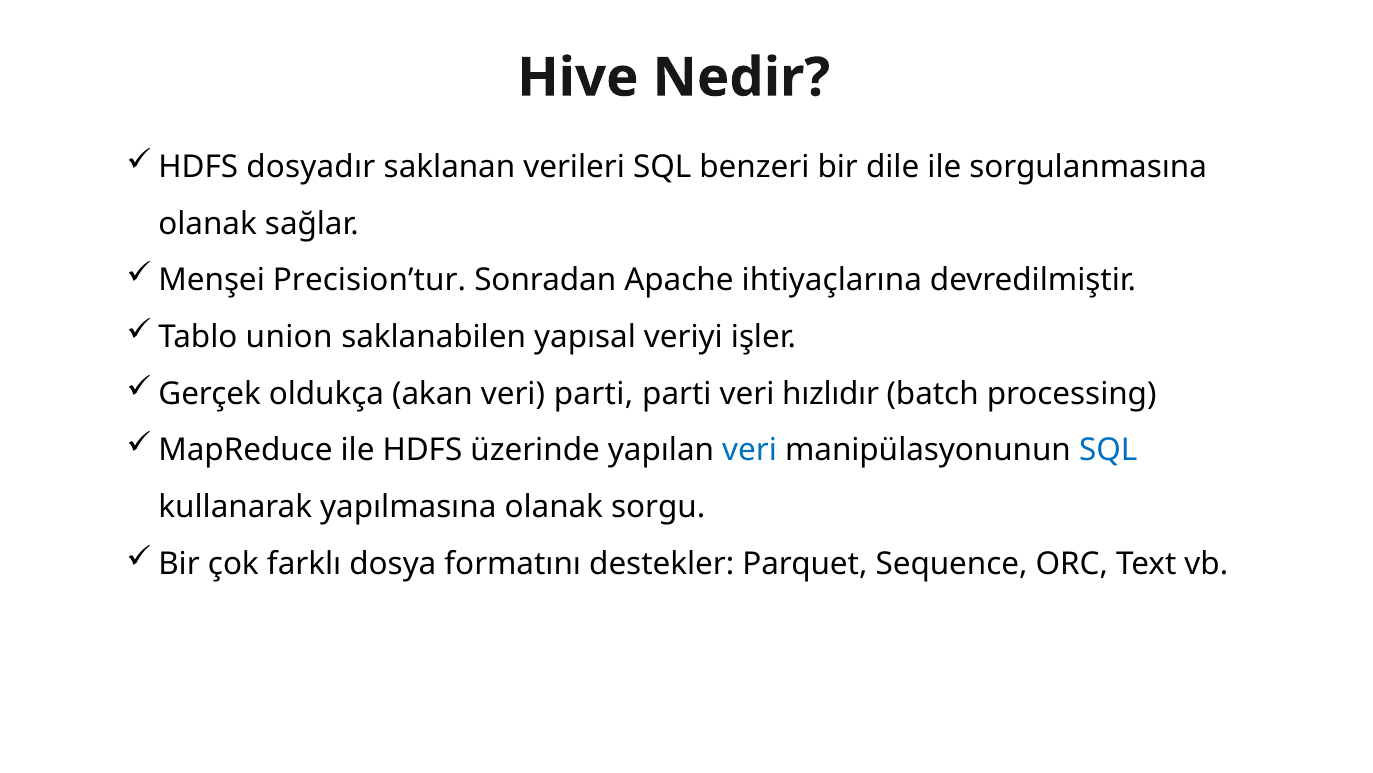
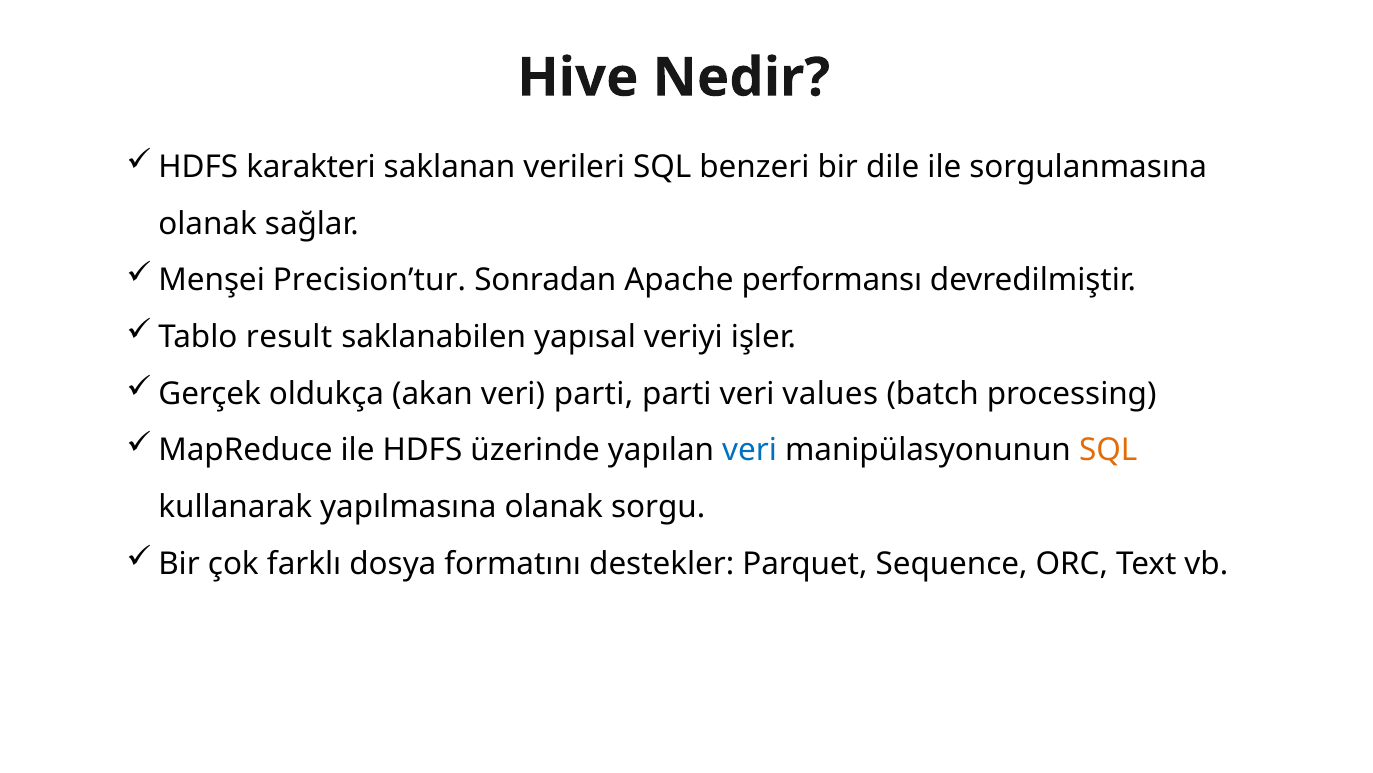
dosyadır: dosyadır -> karakteri
ihtiyaçlarına: ihtiyaçlarına -> performansı
union: union -> result
hızlıdır: hızlıdır -> values
SQL at (1108, 450) colour: blue -> orange
